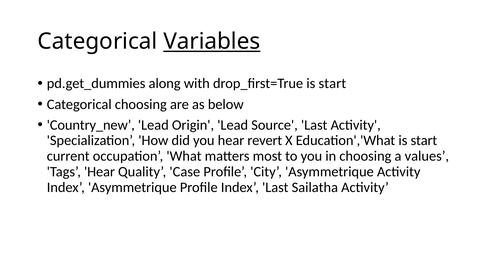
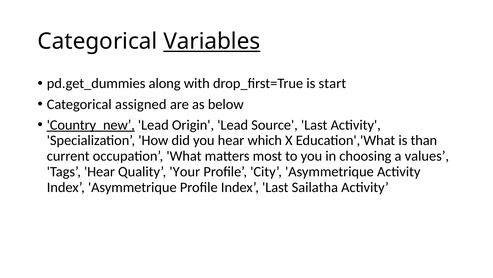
Categorical choosing: choosing -> assigned
Country_new underline: none -> present
revert: revert -> which
Education','What is start: start -> than
Case: Case -> Your
